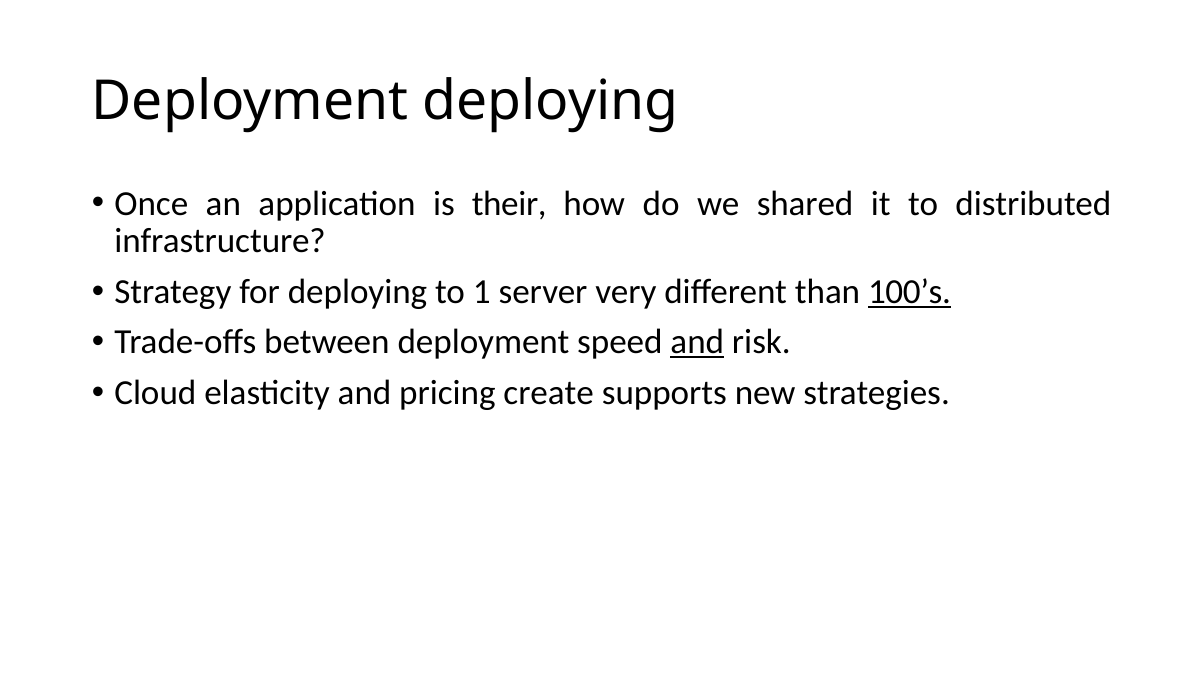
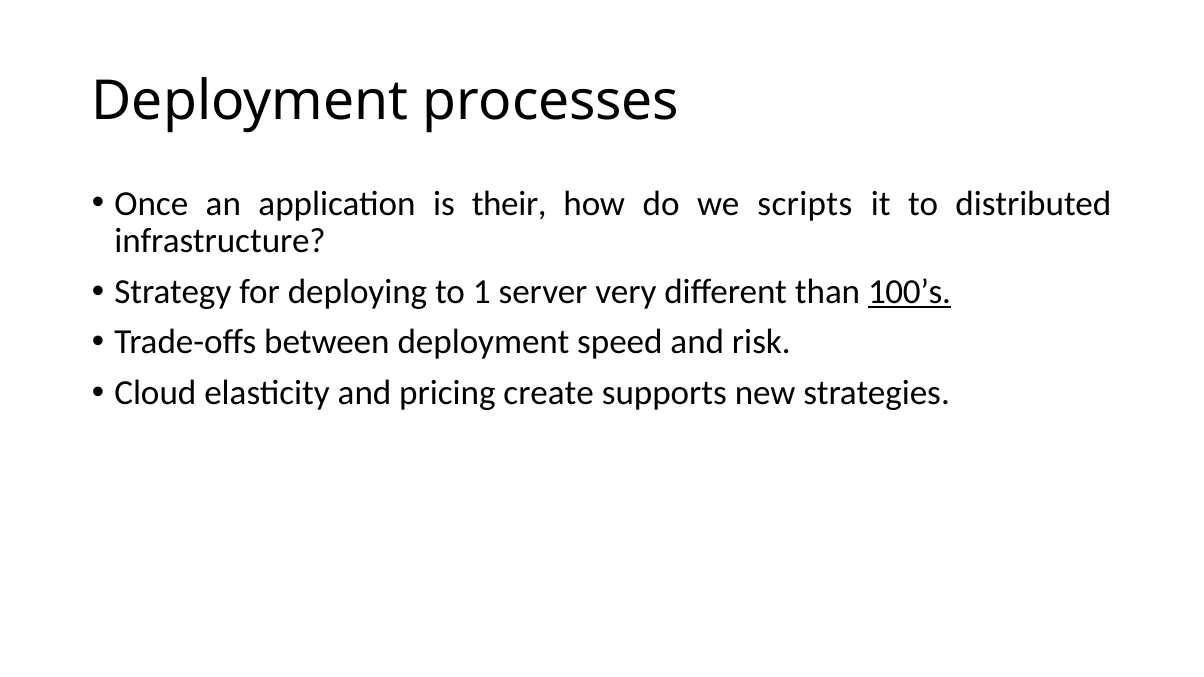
Deployment deploying: deploying -> processes
shared: shared -> scripts
and at (697, 342) underline: present -> none
